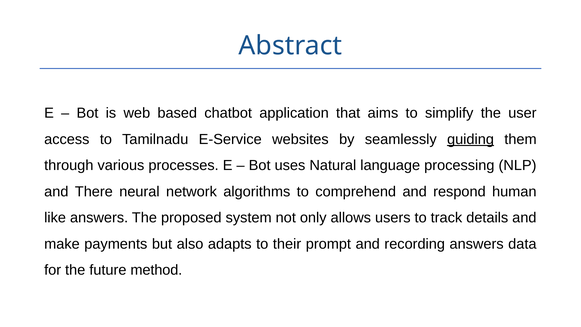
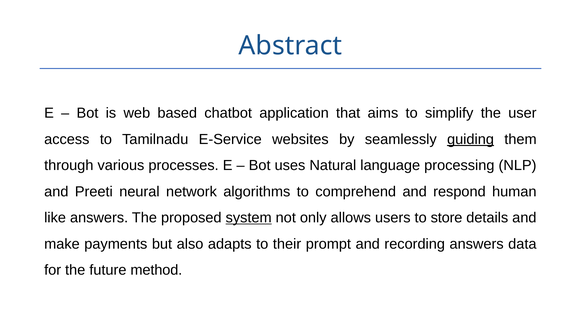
There: There -> Preeti
system underline: none -> present
track: track -> store
